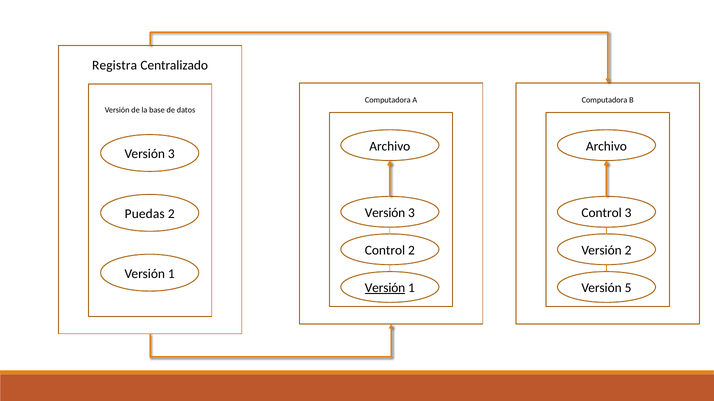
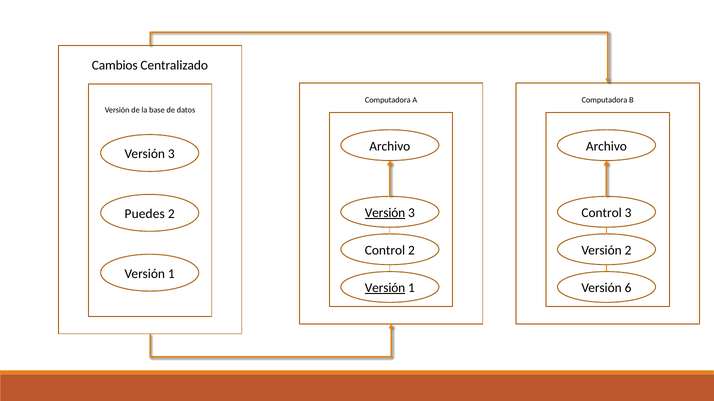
Registra: Registra -> Cambios
Versión at (385, 213) underline: none -> present
Puedas: Puedas -> Puedes
5: 5 -> 6
